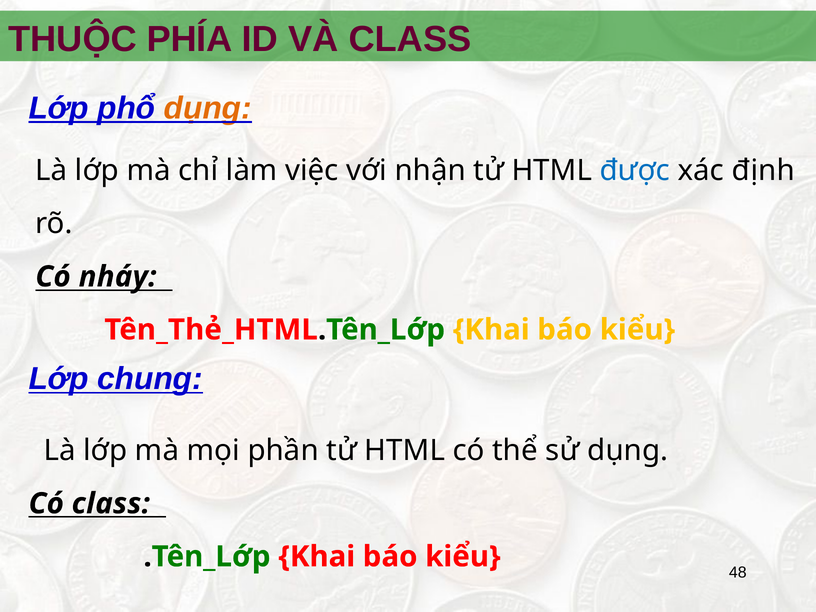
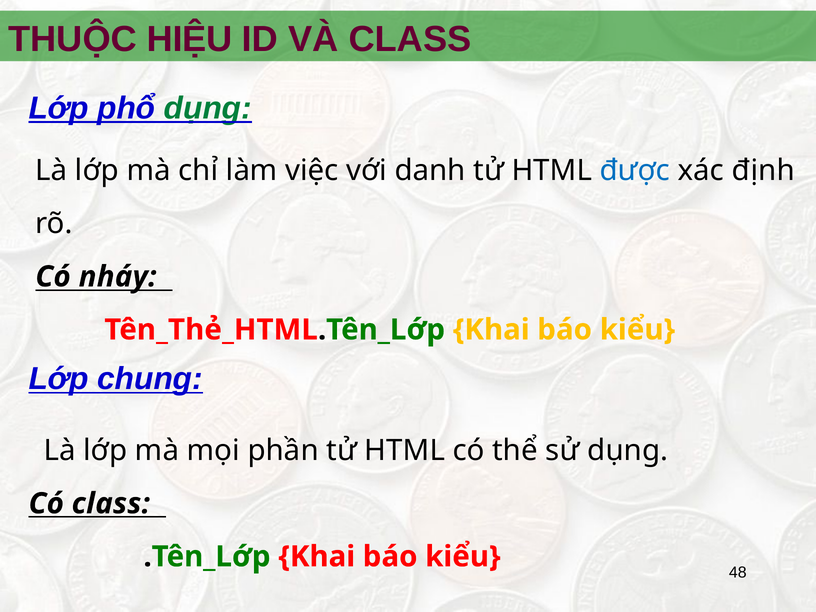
PHÍA: PHÍA -> HIỆU
dụng colour: orange -> green
nhận: nhận -> danh
